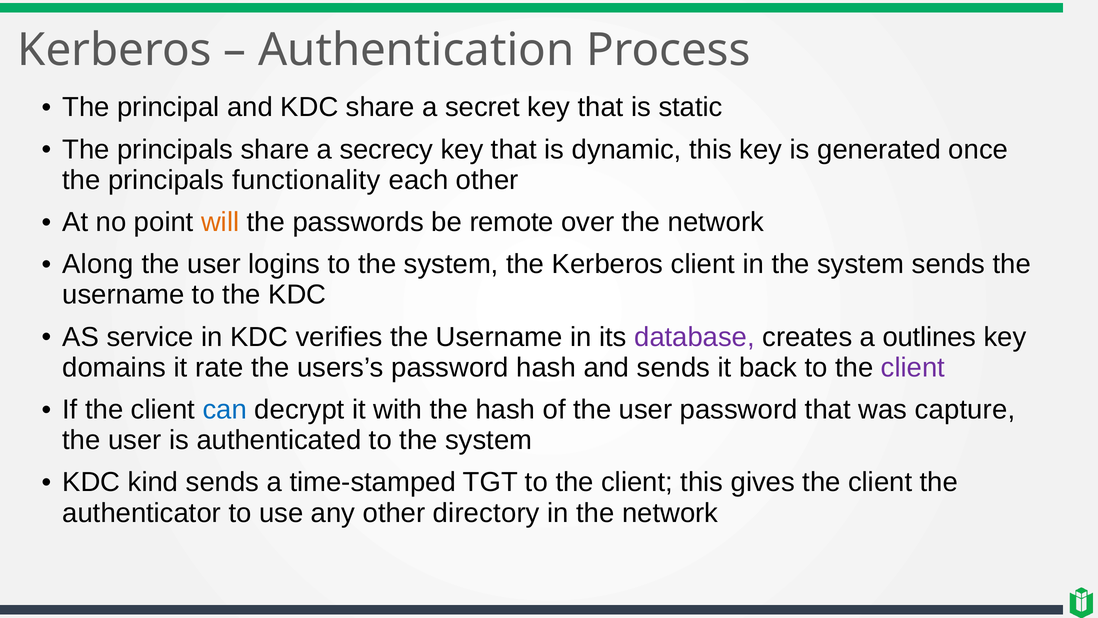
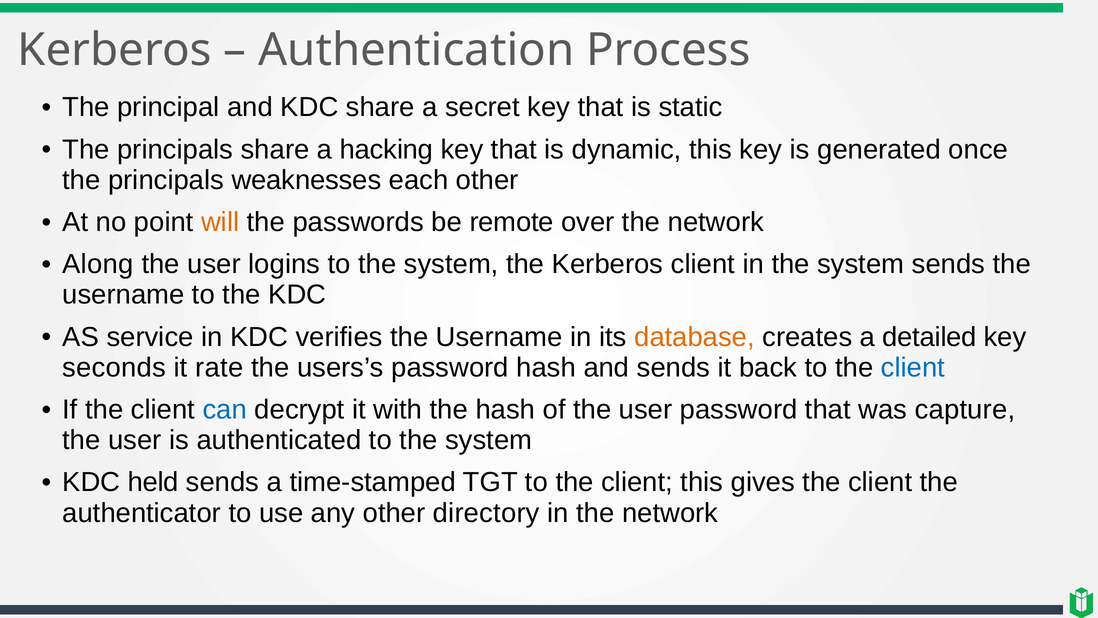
secrecy: secrecy -> hacking
functionality: functionality -> weaknesses
database colour: purple -> orange
outlines: outlines -> detailed
domains: domains -> seconds
client at (913, 367) colour: purple -> blue
kind: kind -> held
